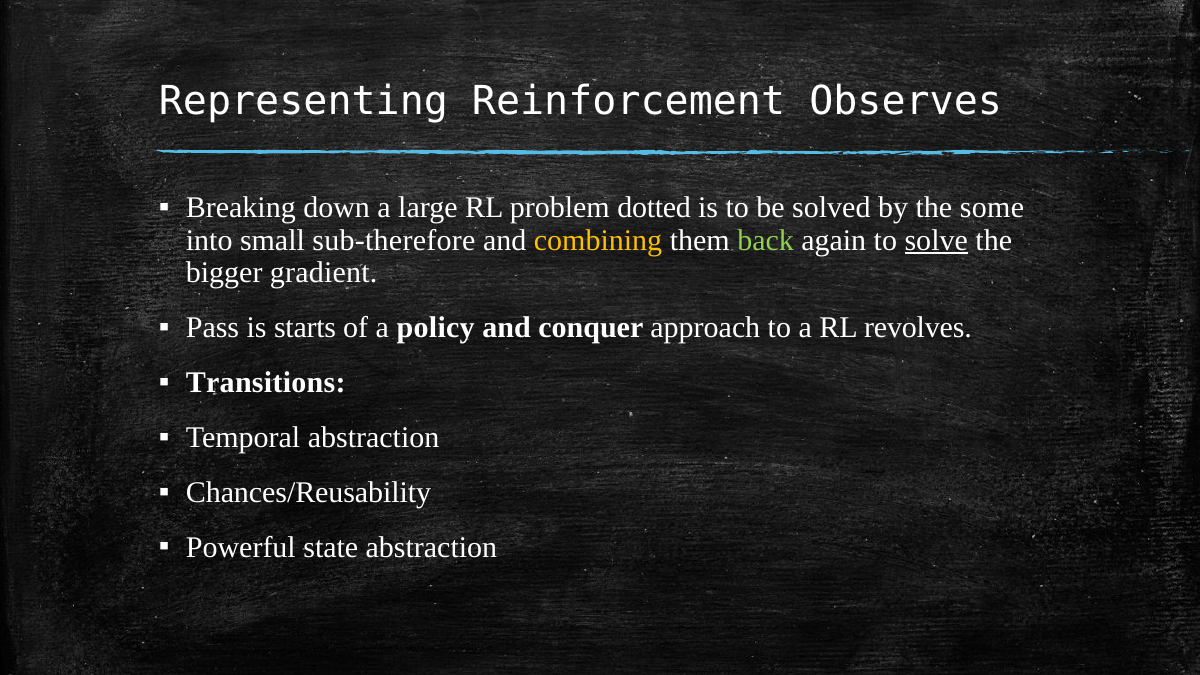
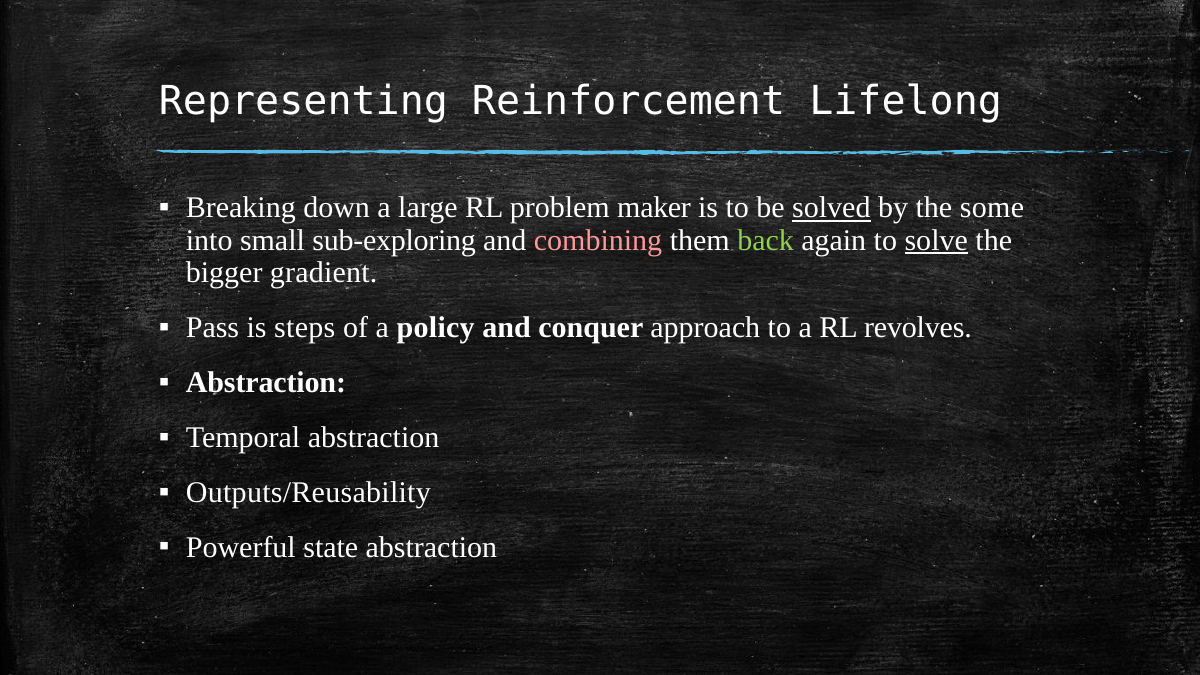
Observes: Observes -> Lifelong
dotted: dotted -> maker
solved underline: none -> present
sub-therefore: sub-therefore -> sub-exploring
combining colour: yellow -> pink
starts: starts -> steps
Transitions at (266, 383): Transitions -> Abstraction
Chances/Reusability: Chances/Reusability -> Outputs/Reusability
